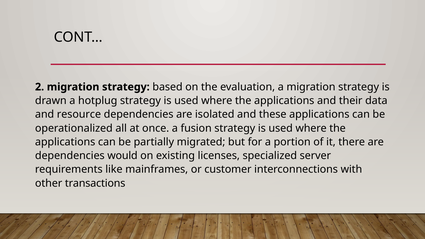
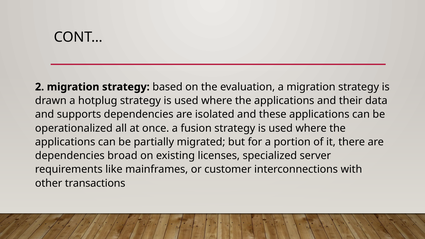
resource: resource -> supports
would: would -> broad
